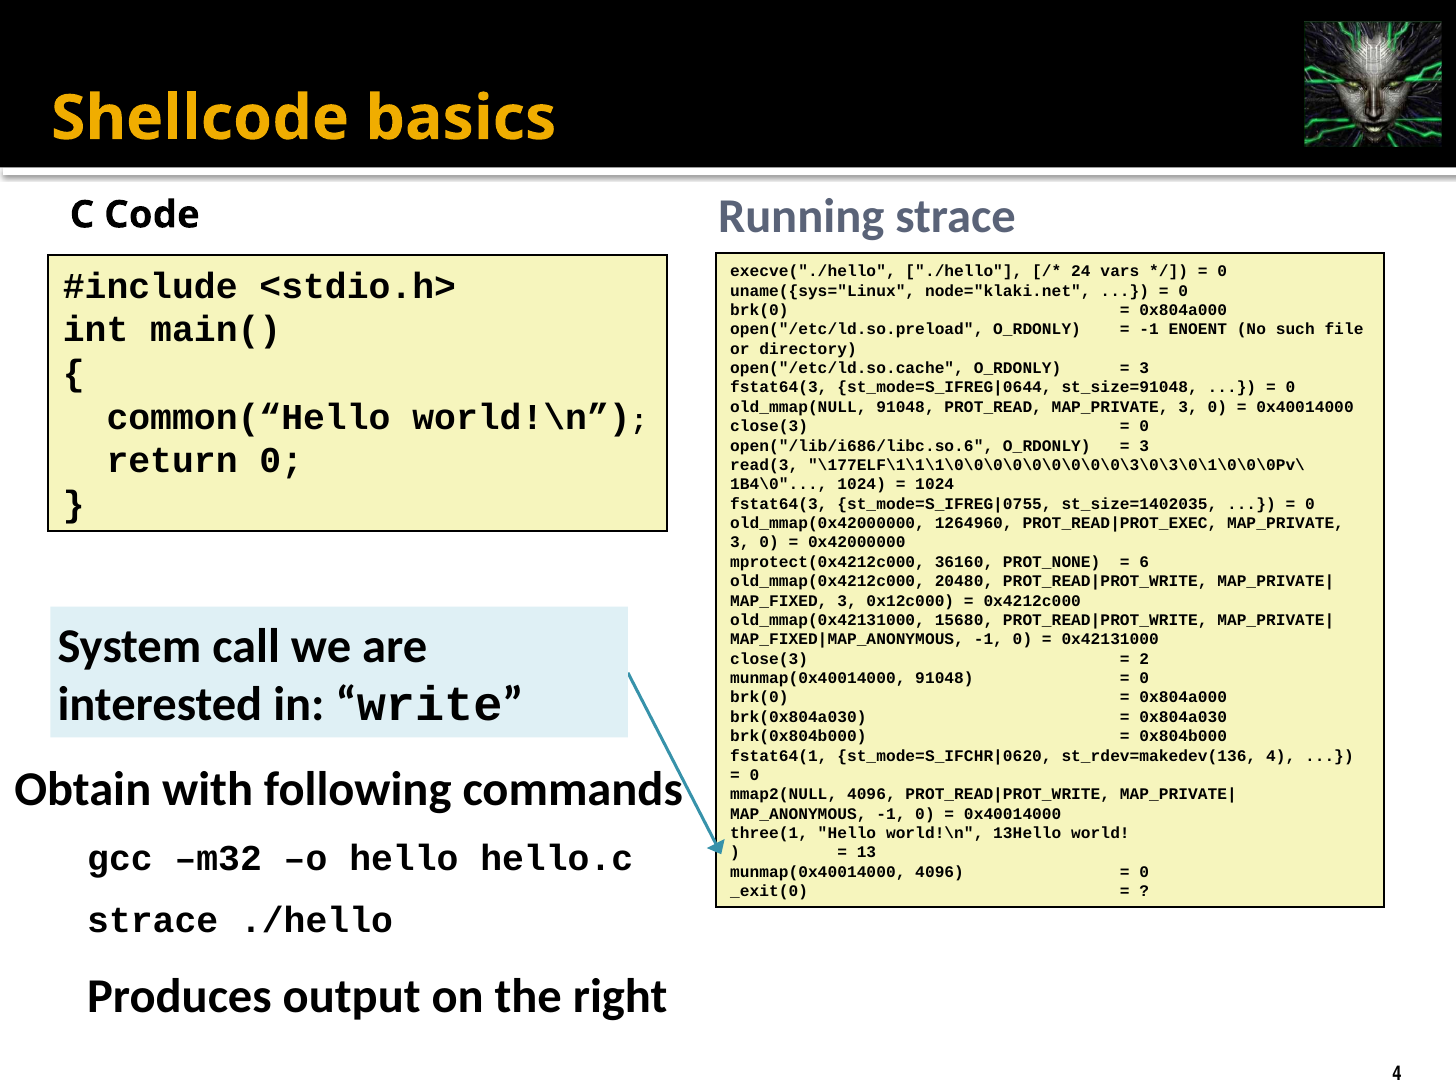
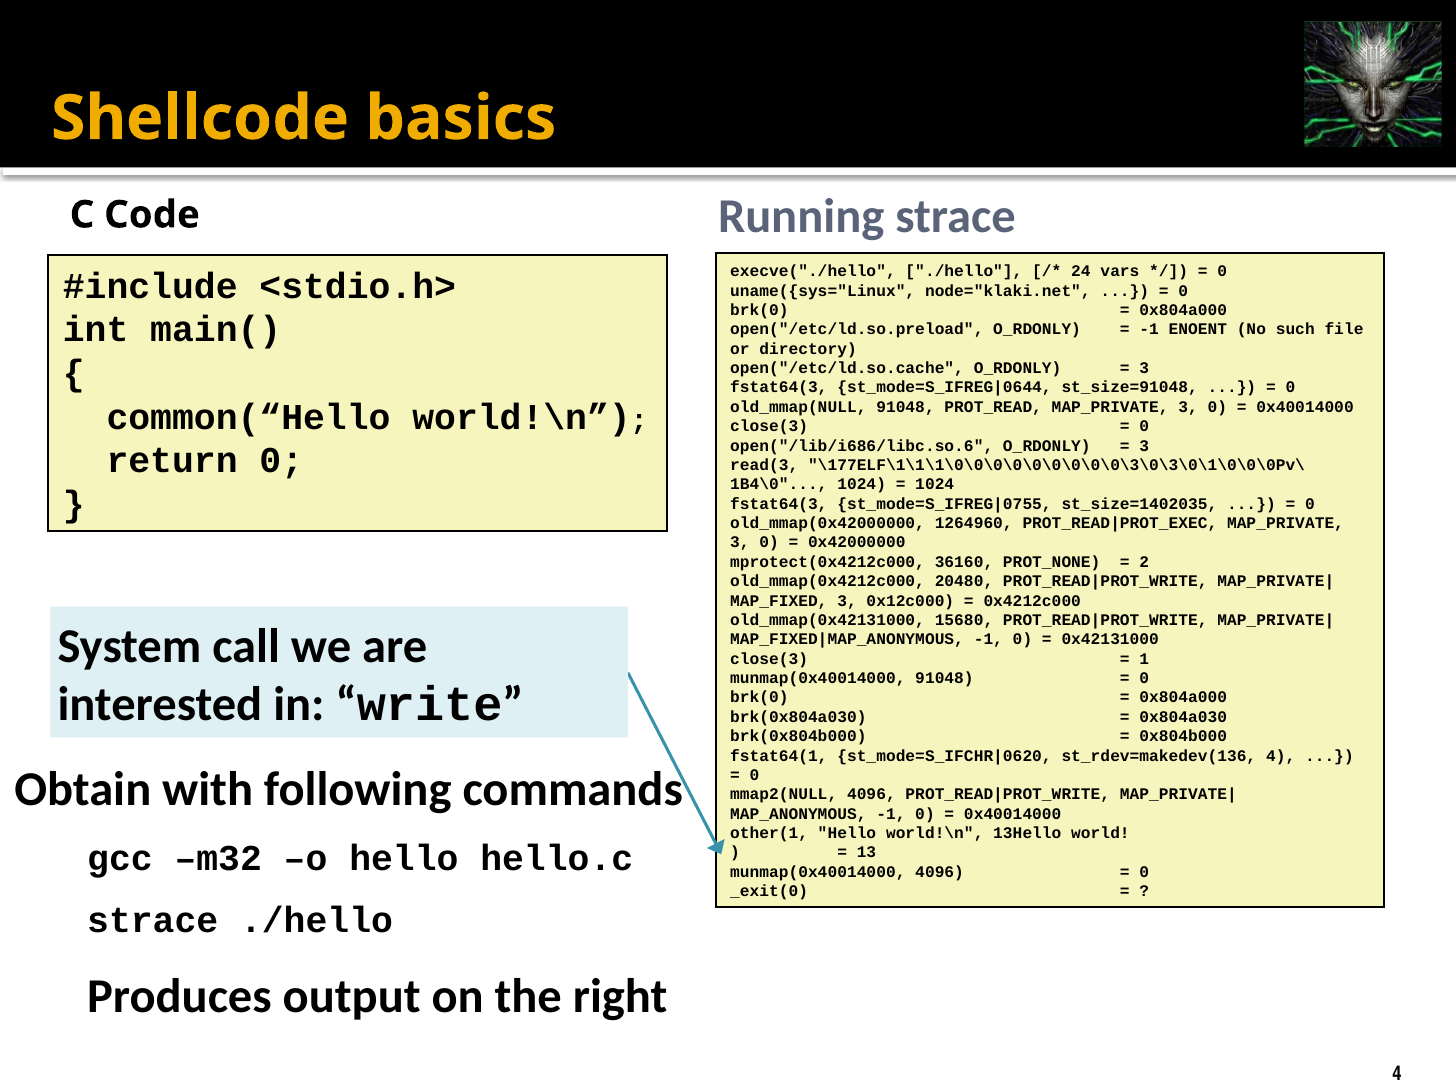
6: 6 -> 2
2: 2 -> 1
three(1: three(1 -> other(1
